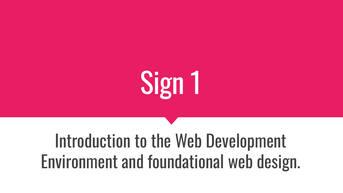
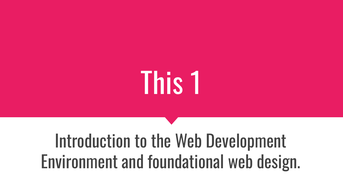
Sign: Sign -> This
